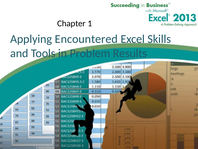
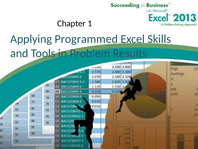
Encountered: Encountered -> Programmed
